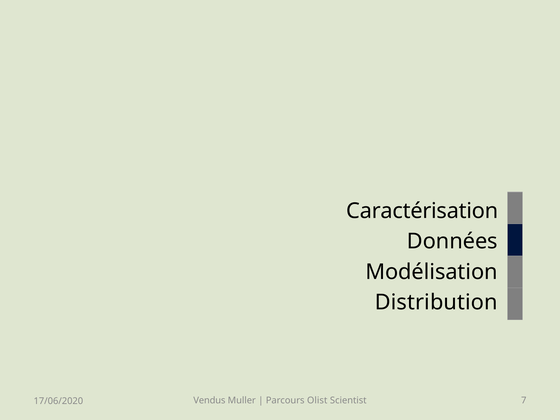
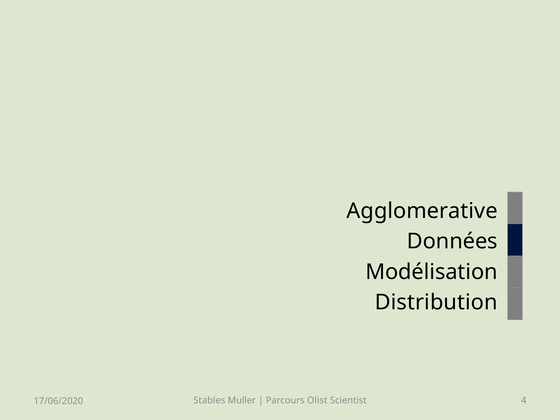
Caractérisation: Caractérisation -> Agglomerative
Vendus: Vendus -> Stables
7: 7 -> 4
